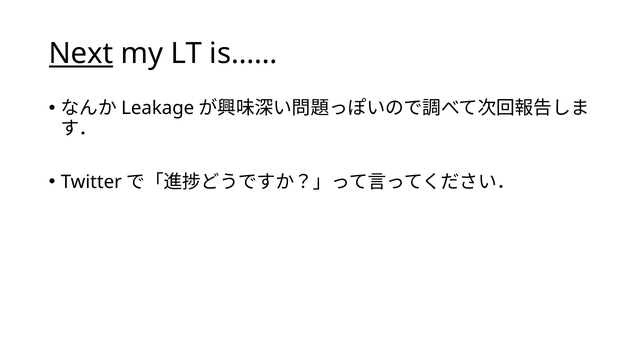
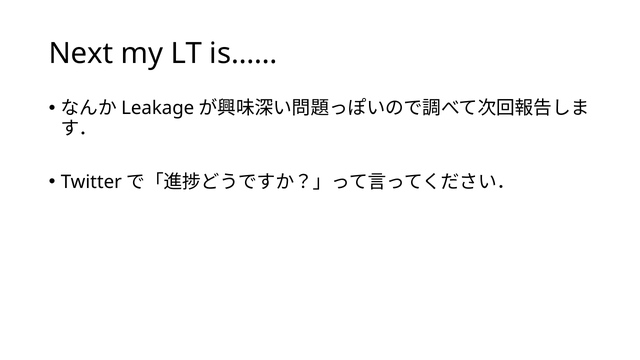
Next underline: present -> none
